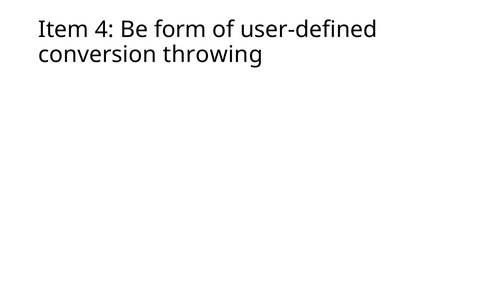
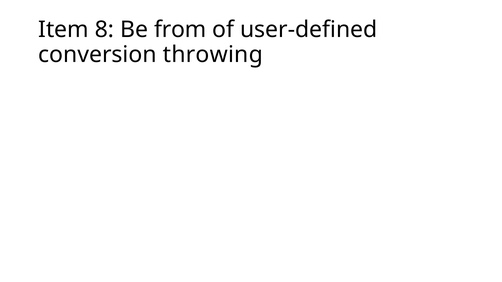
4: 4 -> 8
form: form -> from
